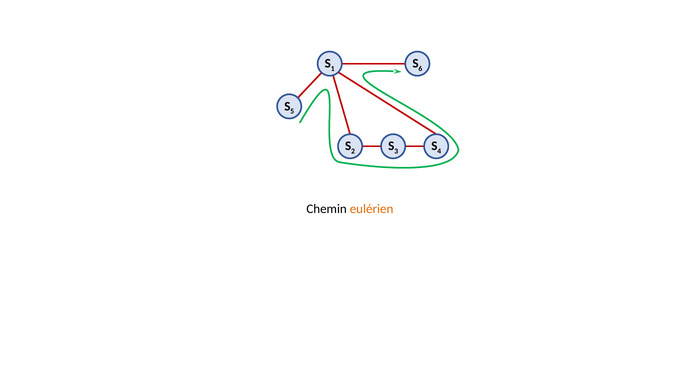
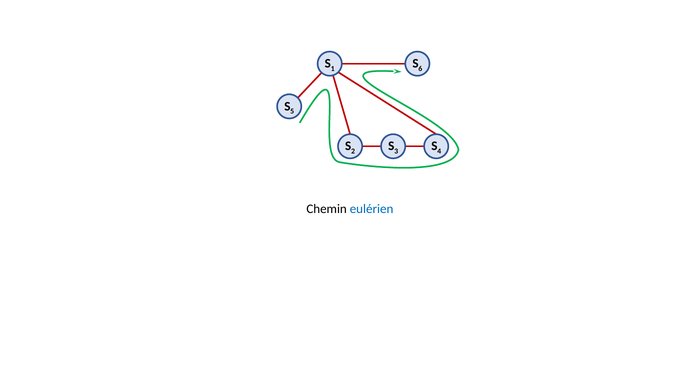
eulérien colour: orange -> blue
